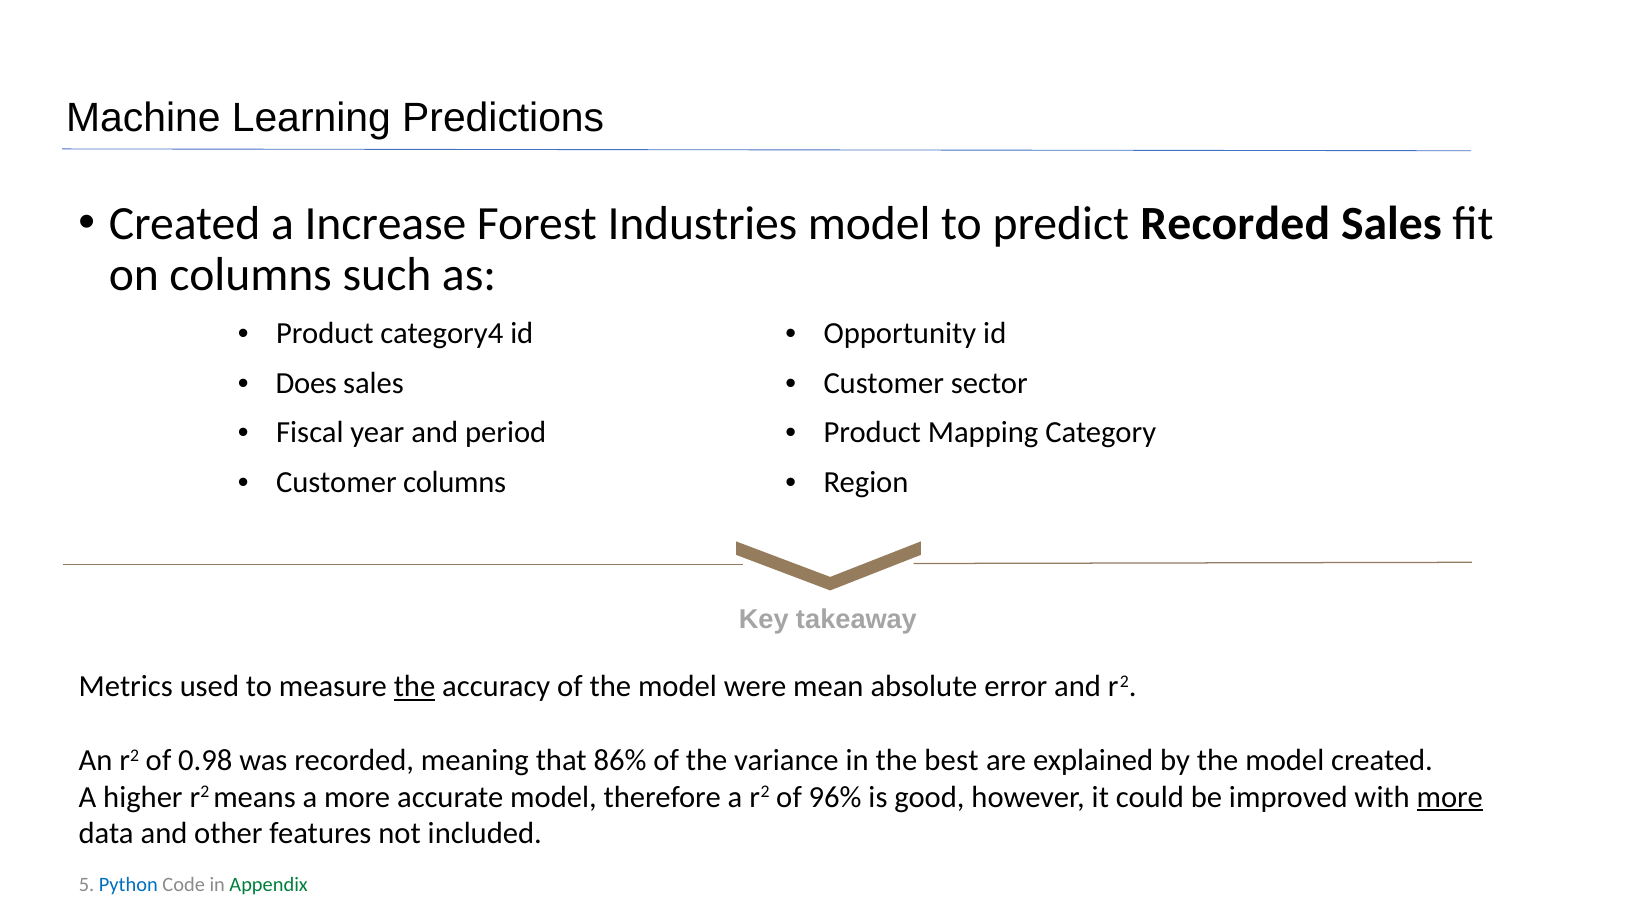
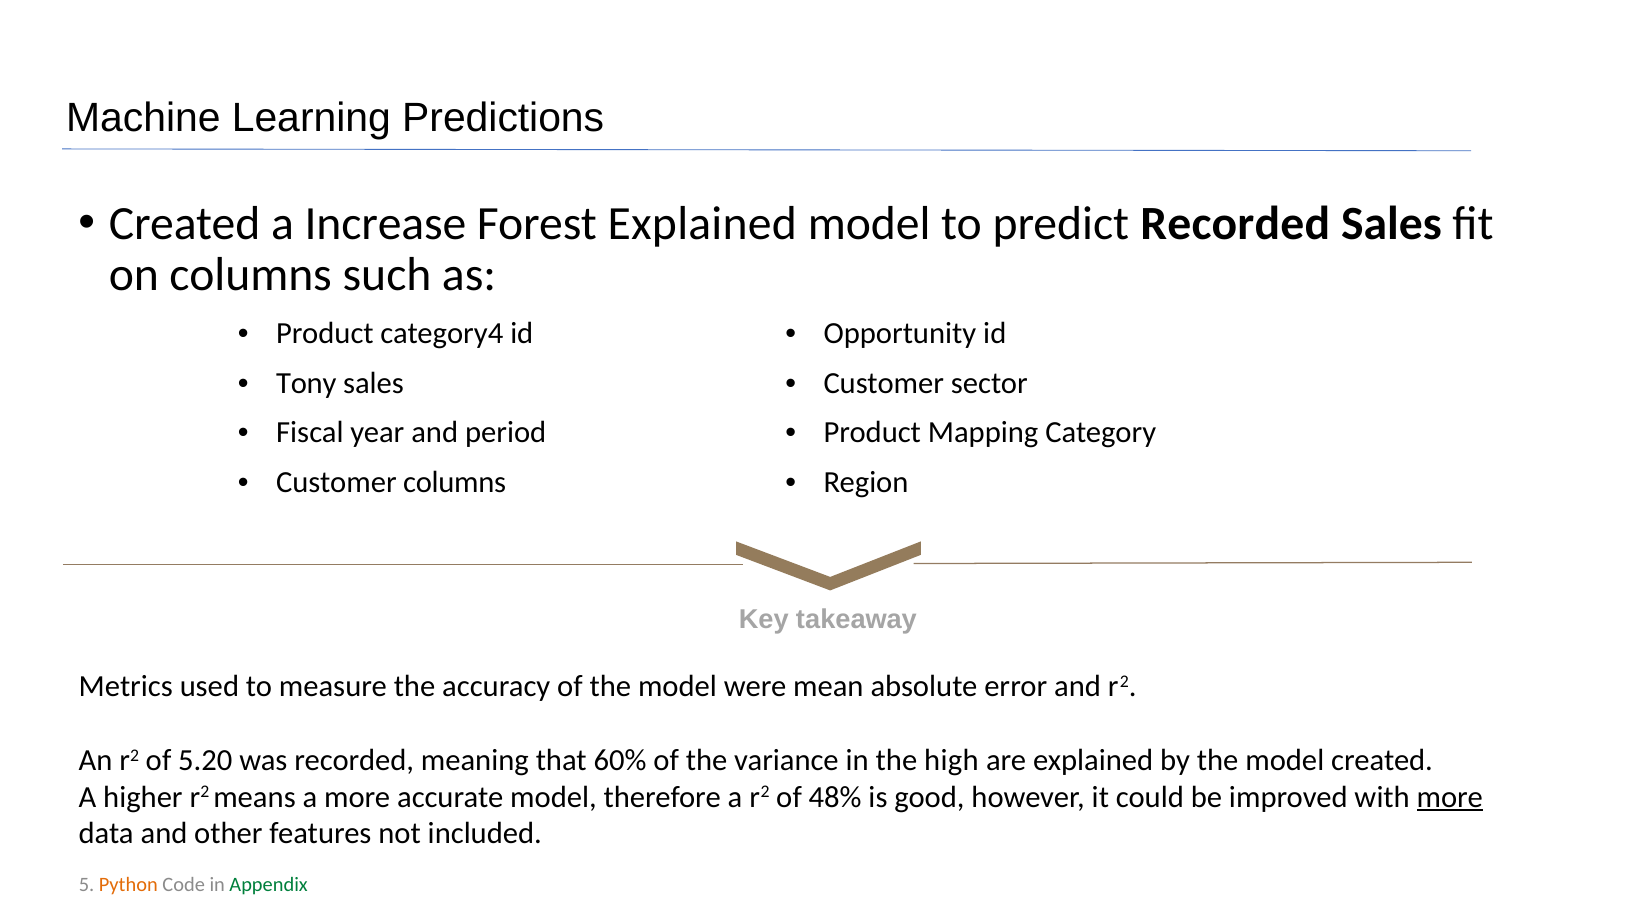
Forest Industries: Industries -> Explained
Does: Does -> Tony
the at (415, 687) underline: present -> none
0.98: 0.98 -> 5.20
86%: 86% -> 60%
best: best -> high
96%: 96% -> 48%
Python colour: blue -> orange
